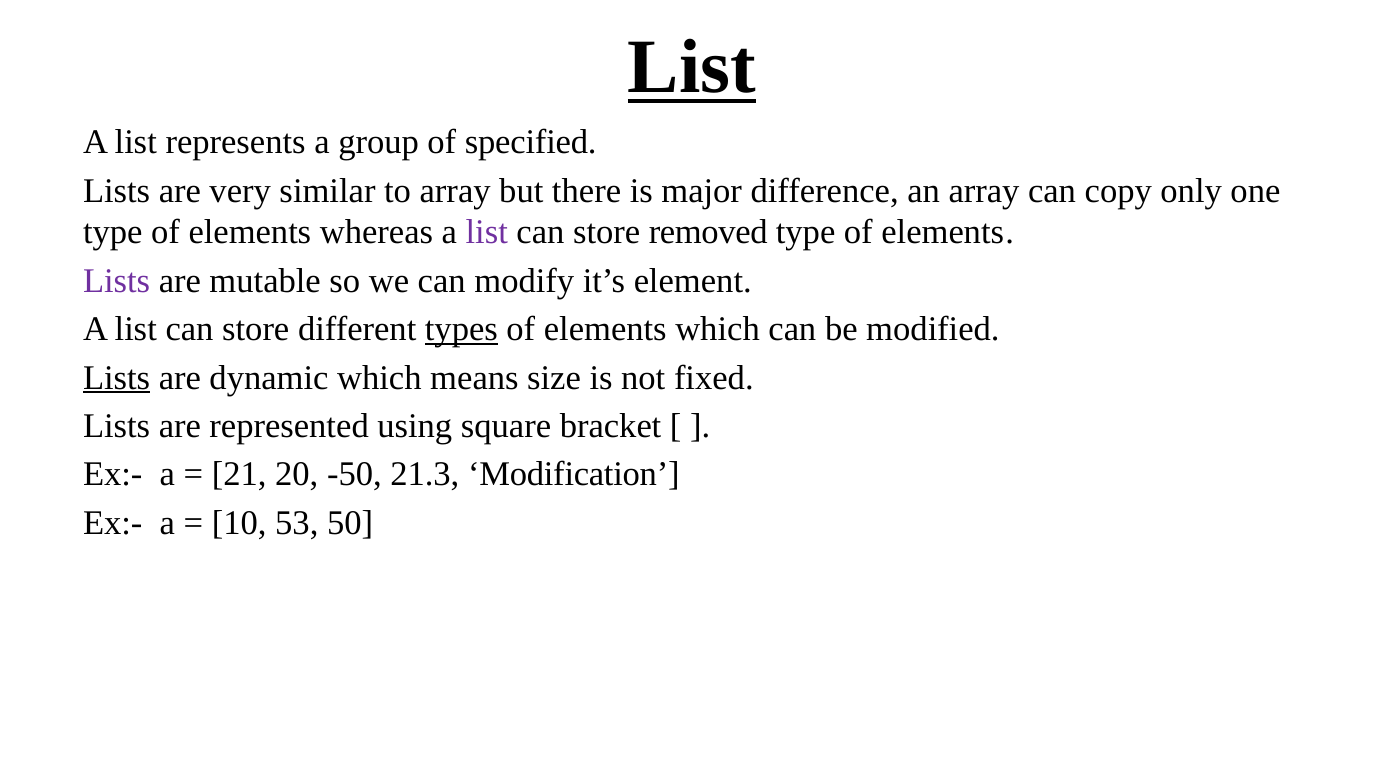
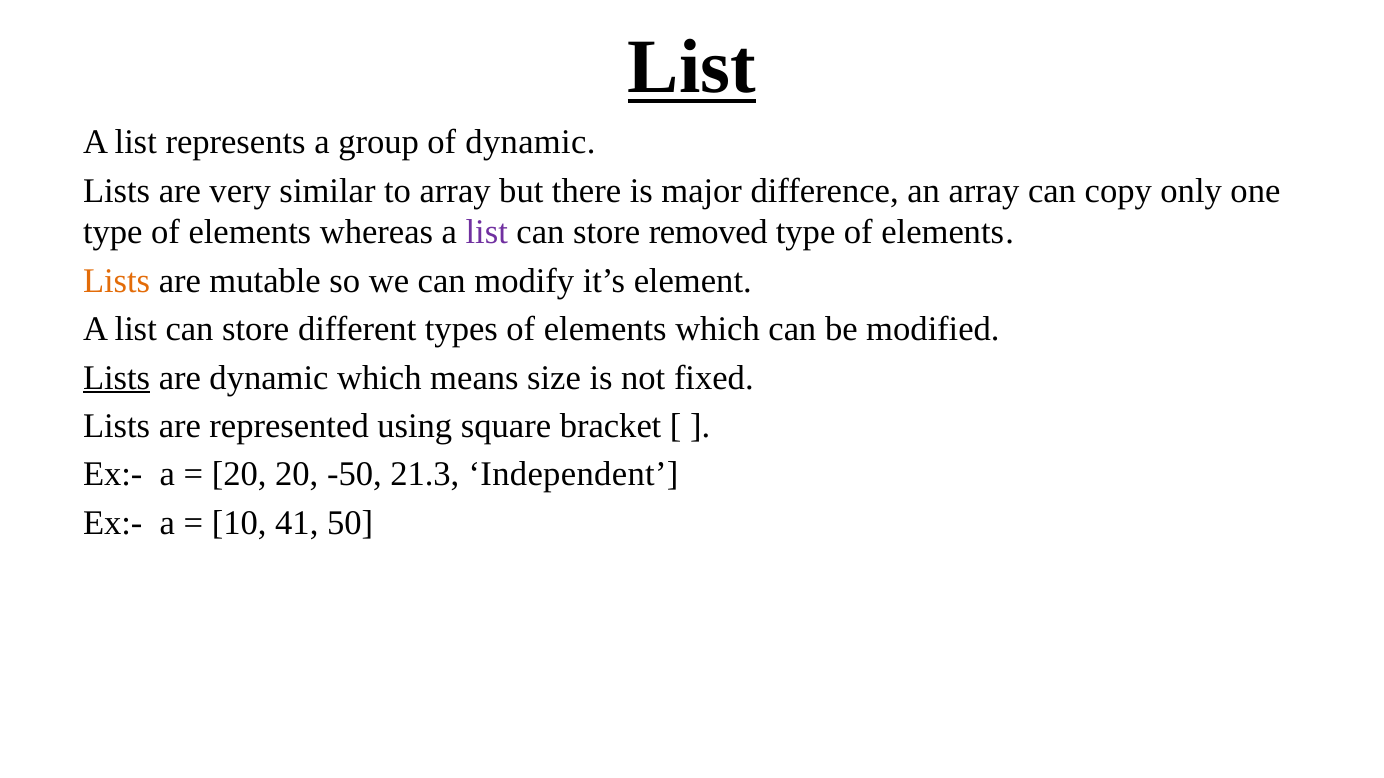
of specified: specified -> dynamic
Lists at (117, 281) colour: purple -> orange
types underline: present -> none
21 at (239, 475): 21 -> 20
Modification: Modification -> Independent
53: 53 -> 41
